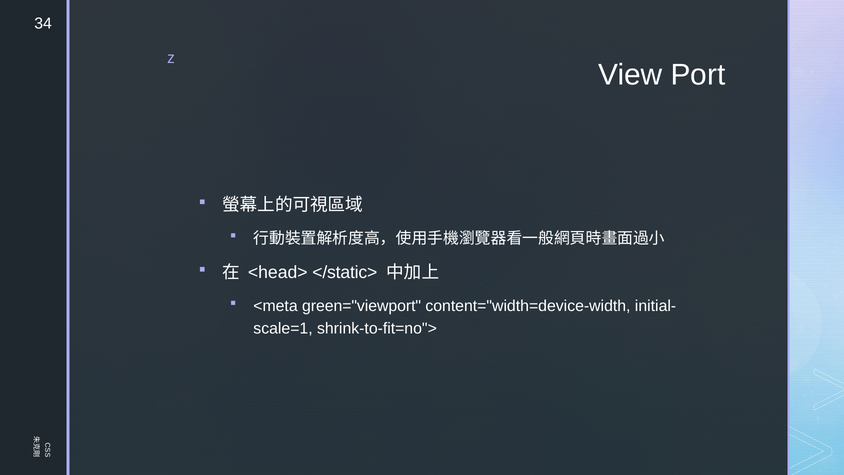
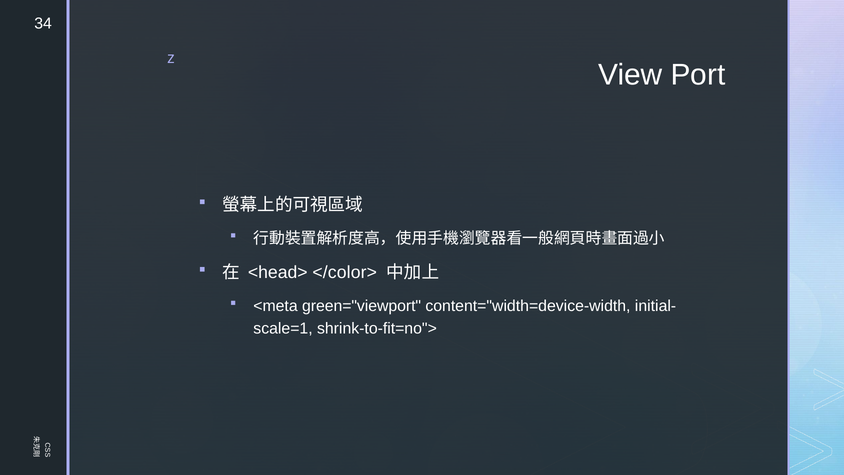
</static>: </static> -> </color>
